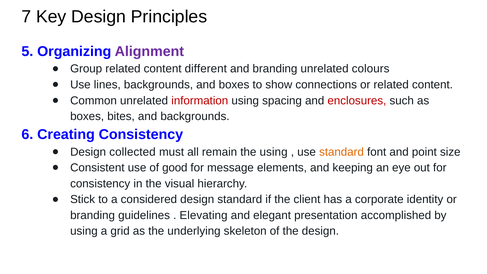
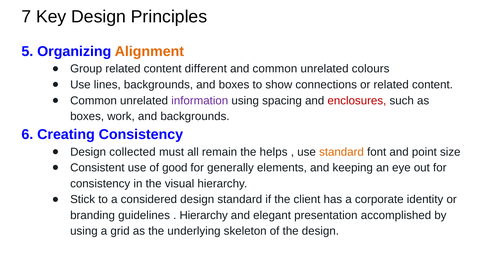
Alignment colour: purple -> orange
and branding: branding -> common
information colour: red -> purple
bites: bites -> work
the using: using -> helps
message: message -> generally
Elevating at (204, 215): Elevating -> Hierarchy
